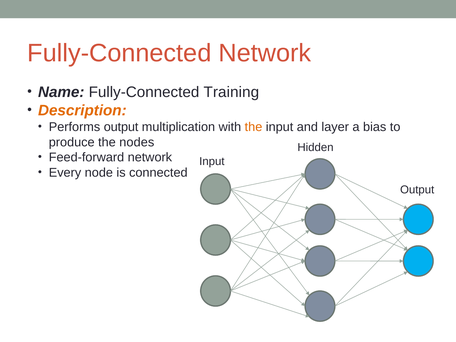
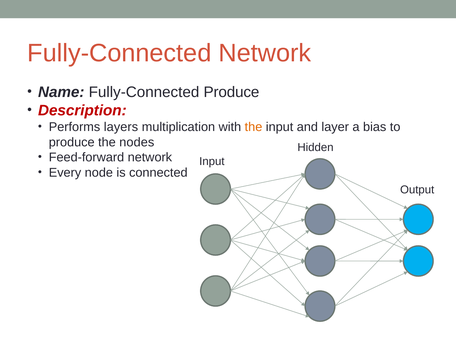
Fully-Connected Training: Training -> Produce
Description colour: orange -> red
Performs output: output -> layers
